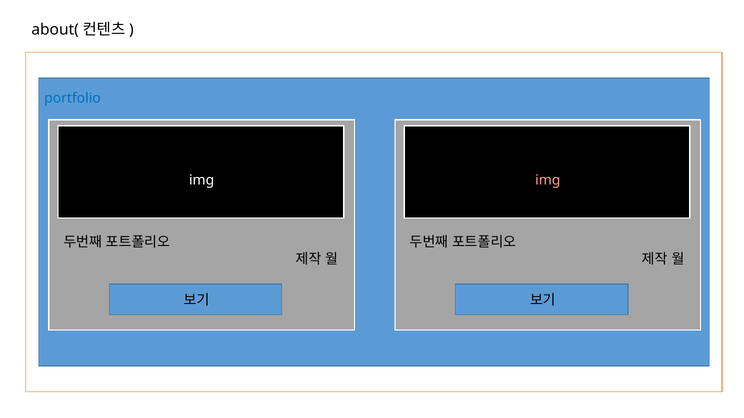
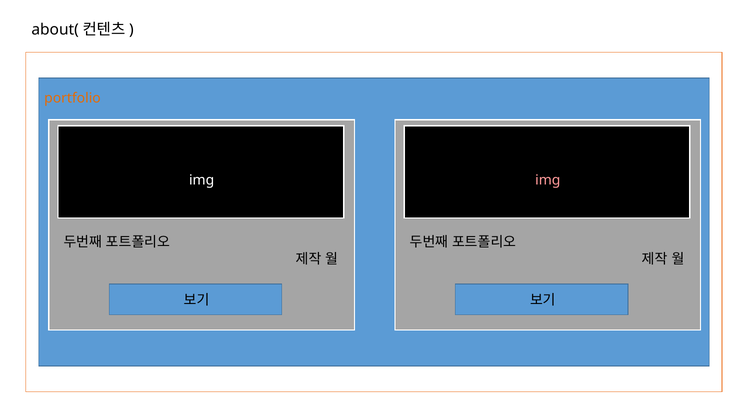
portfolio colour: blue -> orange
